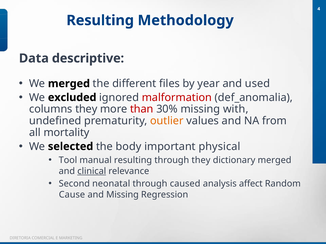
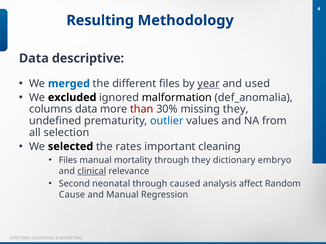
merged at (69, 84) colour: black -> blue
year underline: none -> present
malformation colour: red -> black
columns they: they -> data
missing with: with -> they
outlier colour: orange -> blue
mortality: mortality -> selection
body: body -> rates
physical: physical -> cleaning
Tool at (68, 161): Tool -> Files
manual resulting: resulting -> mortality
dictionary merged: merged -> embryo
and Missing: Missing -> Manual
